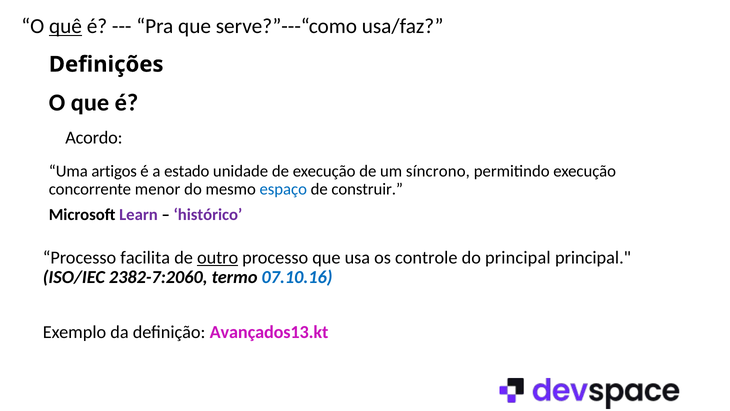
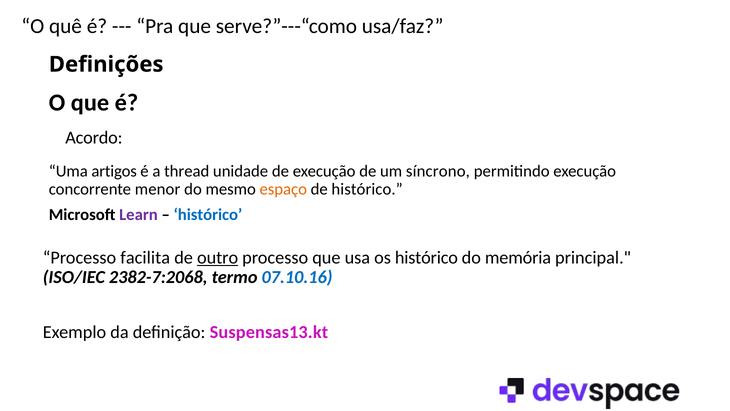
quê underline: present -> none
estado: estado -> thread
espaço colour: blue -> orange
de construir: construir -> histórico
histórico at (208, 215) colour: purple -> blue
os controle: controle -> histórico
do principal: principal -> memória
2382-7:2060: 2382-7:2060 -> 2382-7:2068
Avançados13.kt: Avançados13.kt -> Suspensas13.kt
